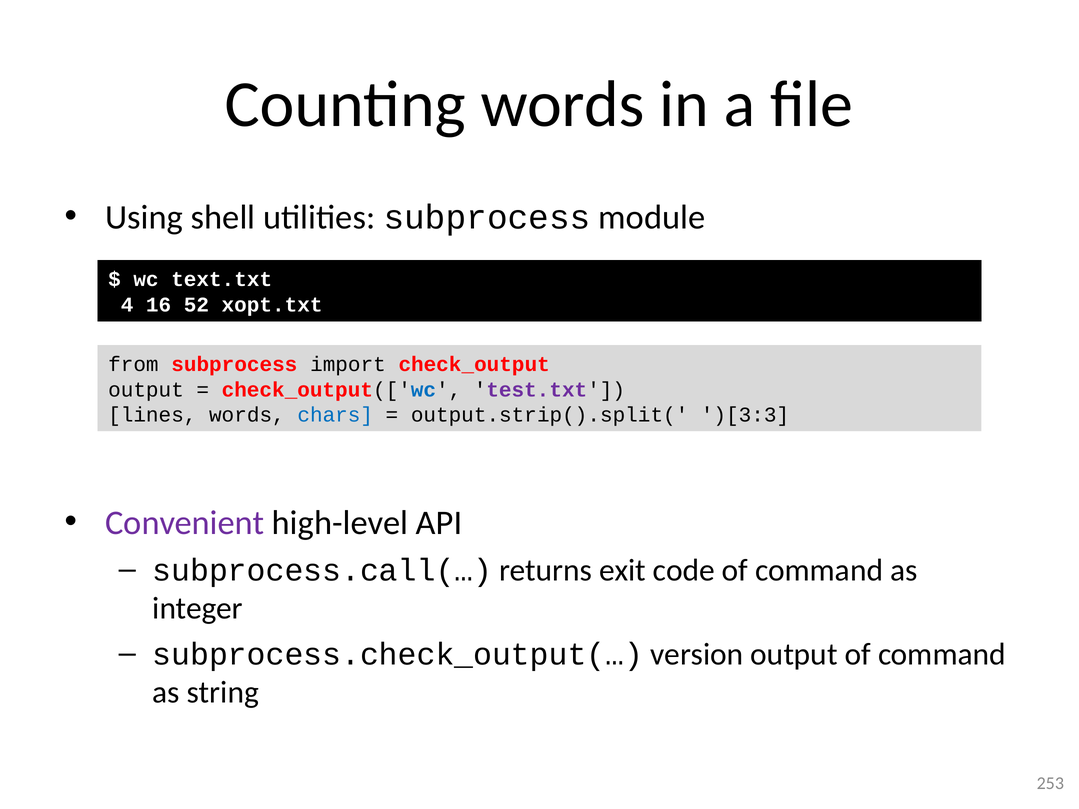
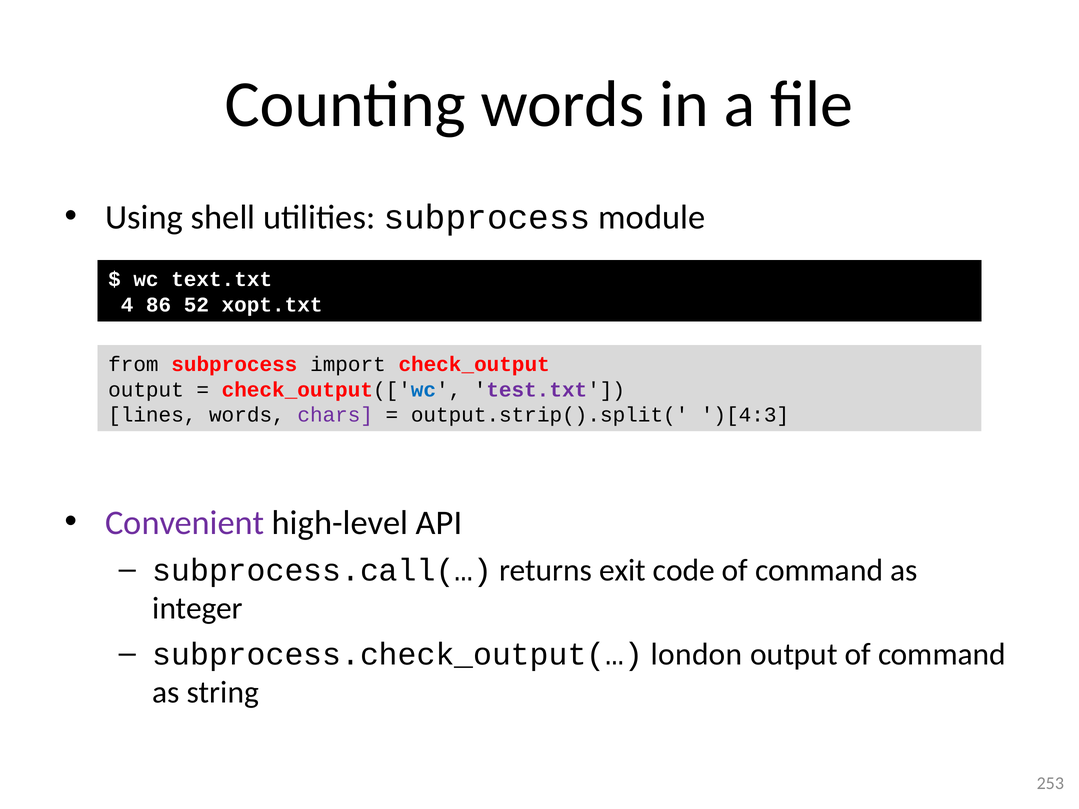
16: 16 -> 86
chars colour: blue -> purple
)[3:3: )[3:3 -> )[4:3
version: version -> london
